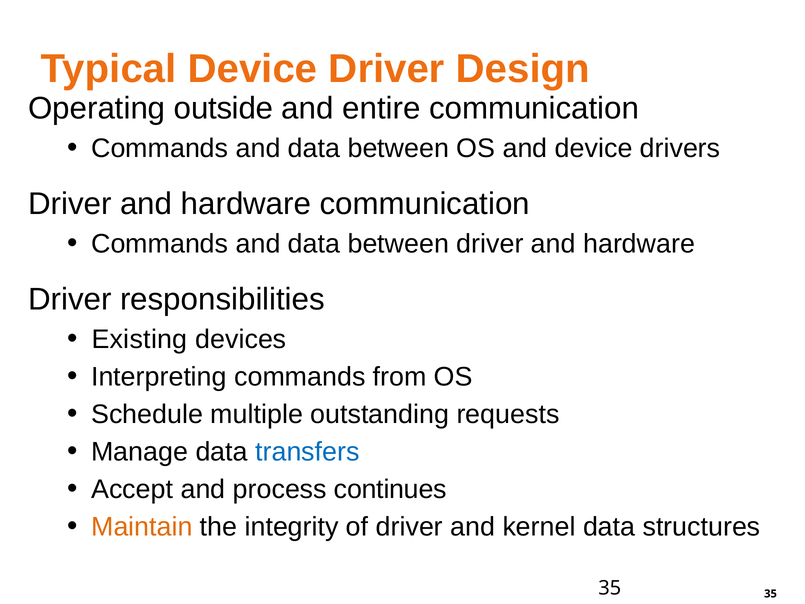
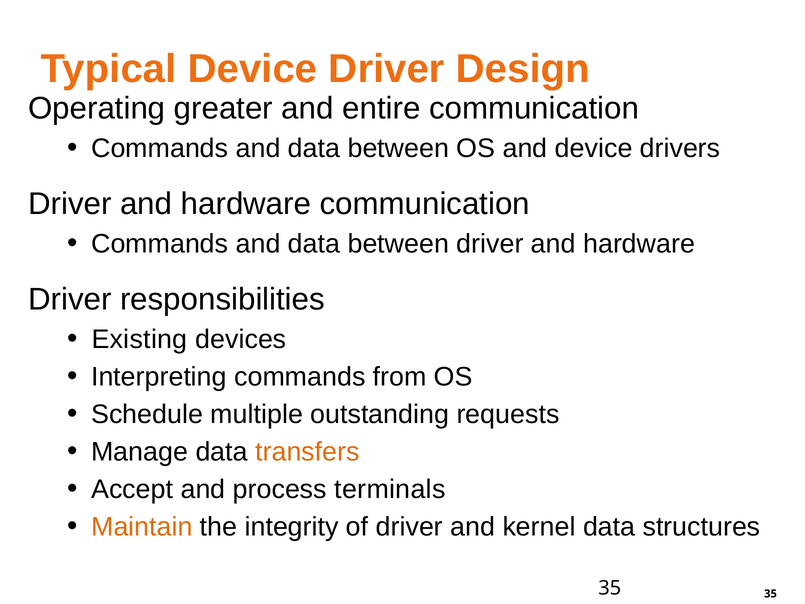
outside: outside -> greater
transfers colour: blue -> orange
continues: continues -> terminals
